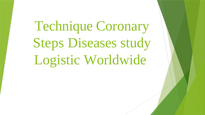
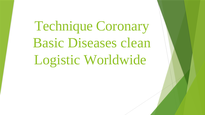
Steps: Steps -> Basic
study: study -> clean
